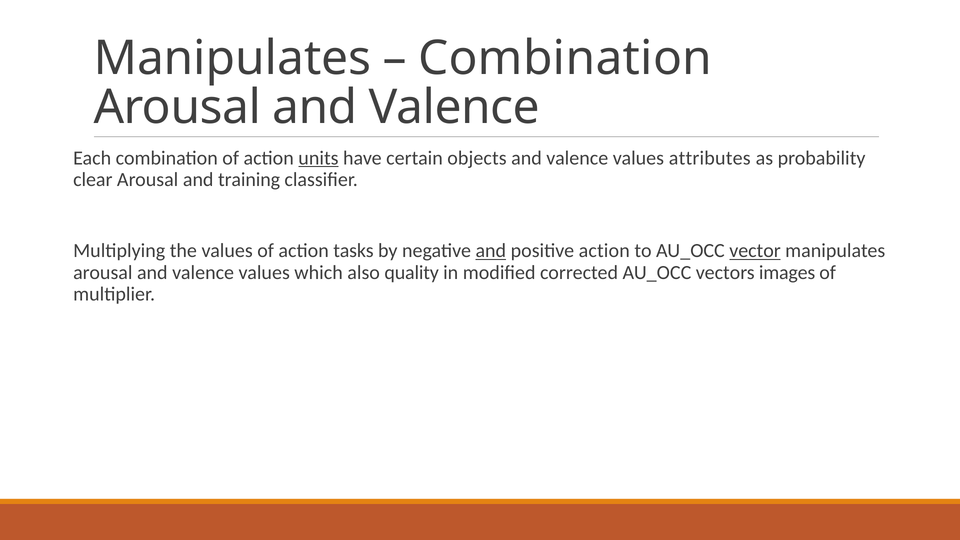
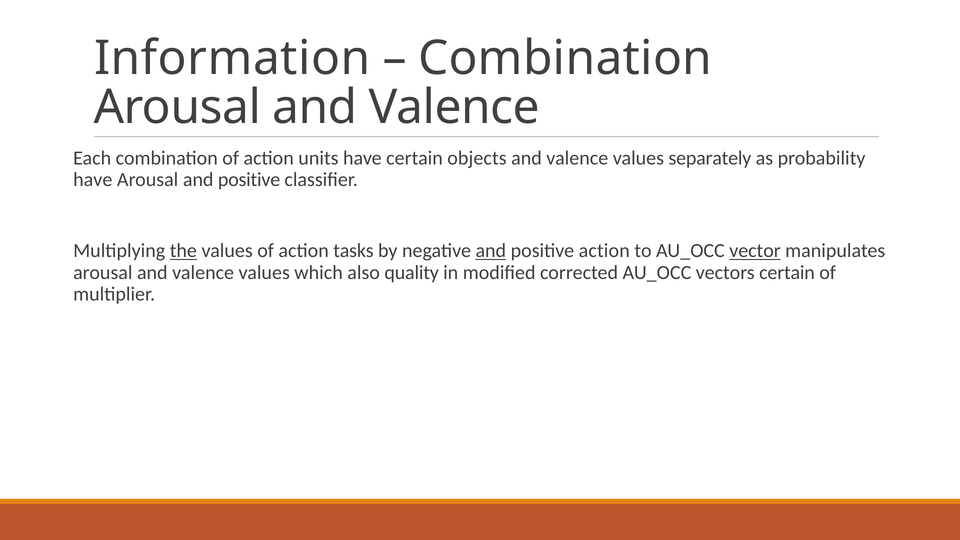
Manipulates at (232, 59): Manipulates -> Information
units underline: present -> none
attributes: attributes -> separately
clear at (93, 180): clear -> have
Arousal and training: training -> positive
the underline: none -> present
vectors images: images -> certain
